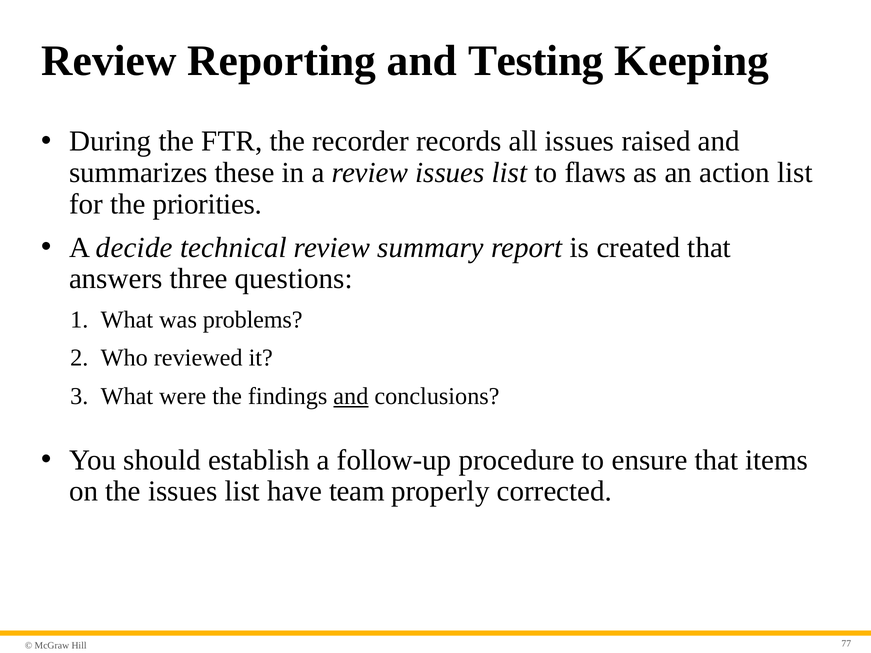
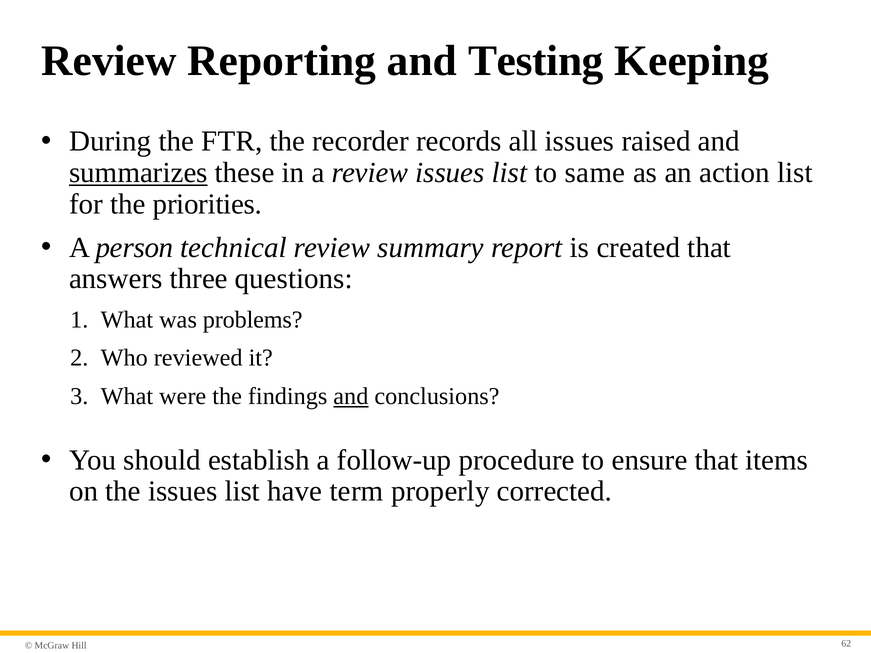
summarizes underline: none -> present
flaws: flaws -> same
decide: decide -> person
team: team -> term
77: 77 -> 62
